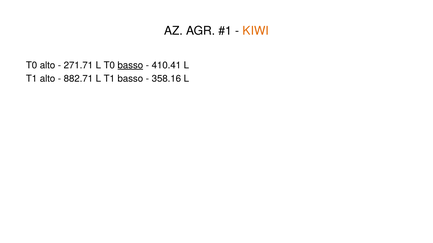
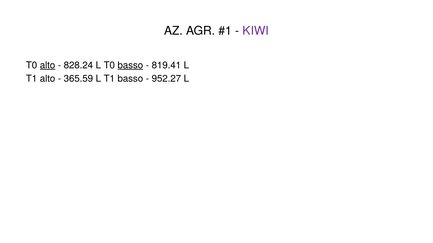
KIWI colour: orange -> purple
alto at (48, 65) underline: none -> present
271.71: 271.71 -> 828.24
410.41: 410.41 -> 819.41
882.71: 882.71 -> 365.59
358.16: 358.16 -> 952.27
